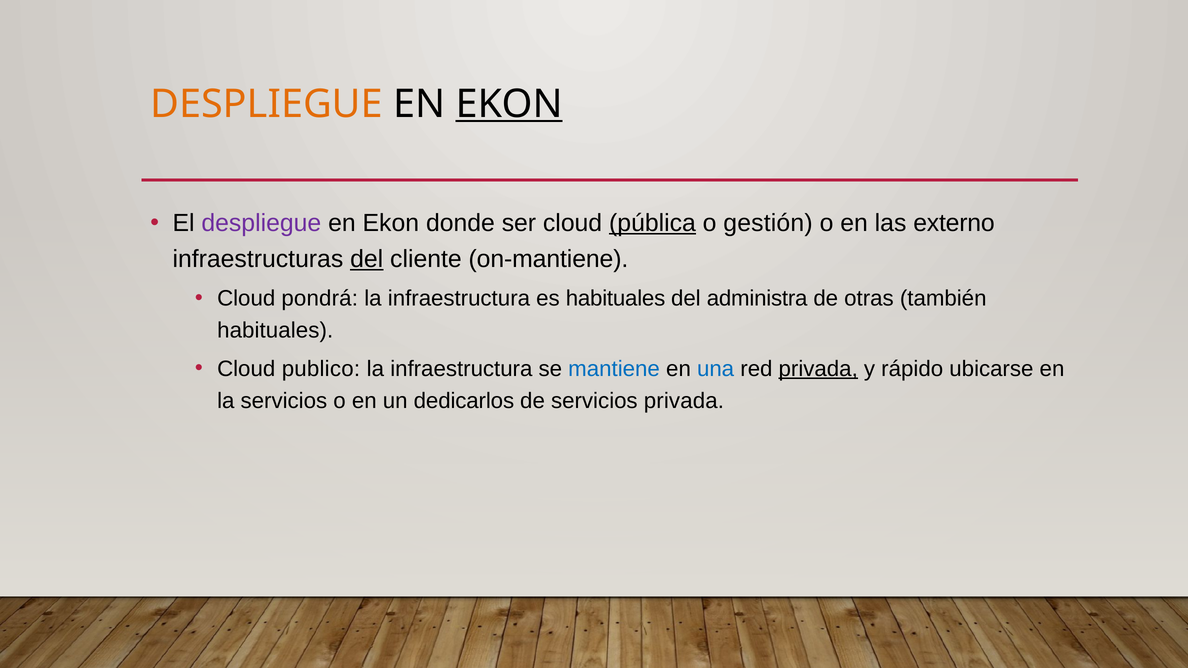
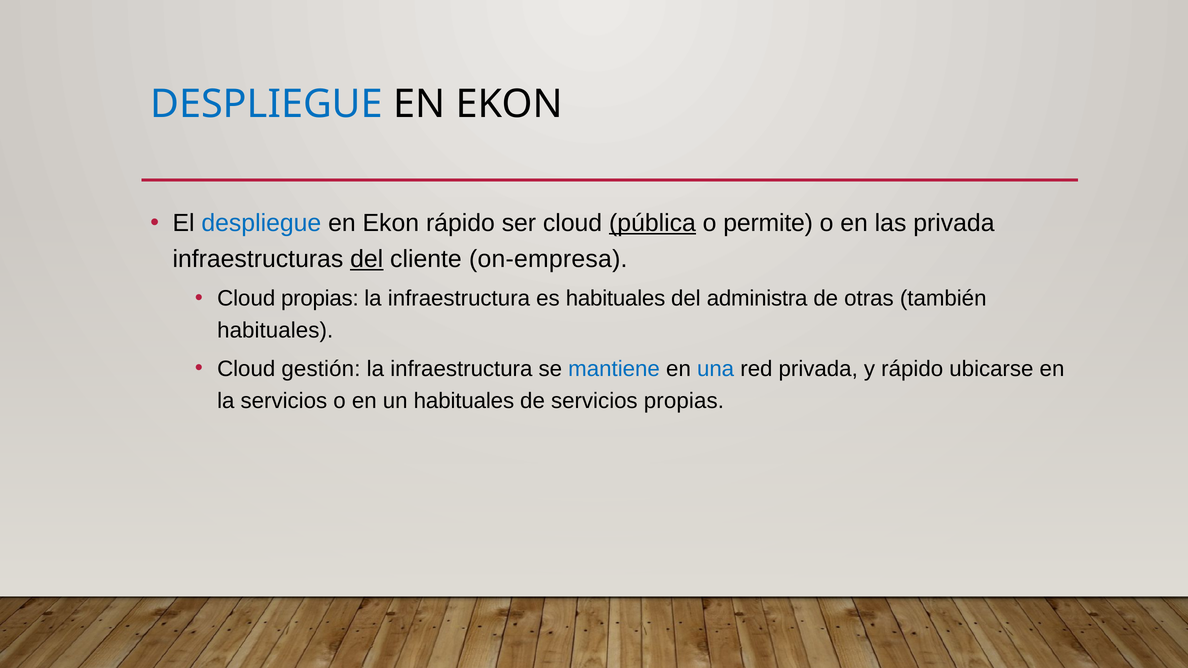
DESPLIEGUE at (267, 104) colour: orange -> blue
EKON at (509, 104) underline: present -> none
despliegue at (261, 223) colour: purple -> blue
Ekon donde: donde -> rápido
gestión: gestión -> permite
las externo: externo -> privada
on-mantiene: on-mantiene -> on-empresa
Cloud pondrá: pondrá -> propias
publico: publico -> gestión
privada at (818, 369) underline: present -> none
un dedicarlos: dedicarlos -> habituales
servicios privada: privada -> propias
